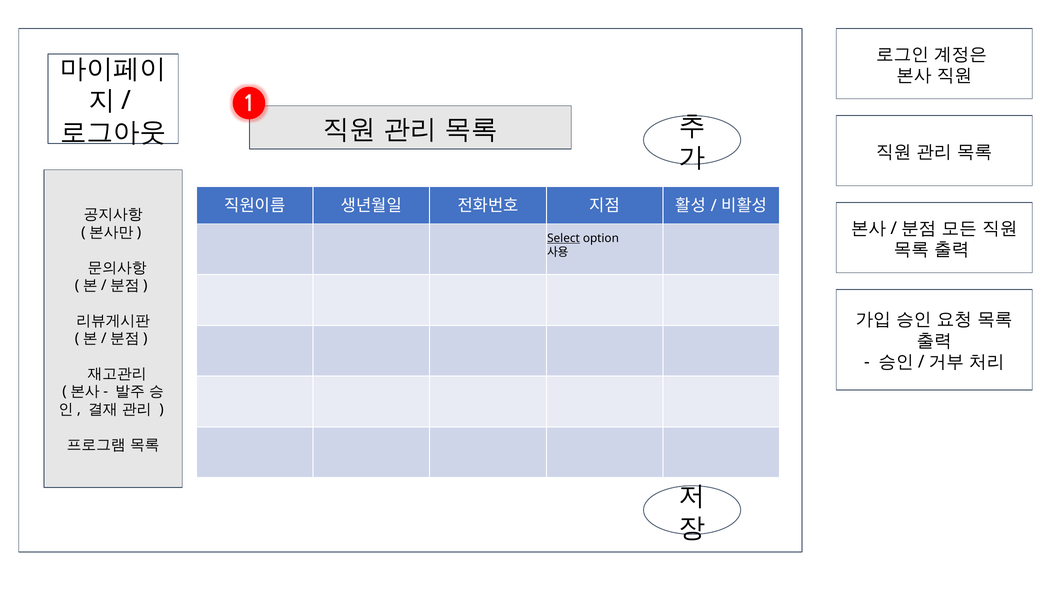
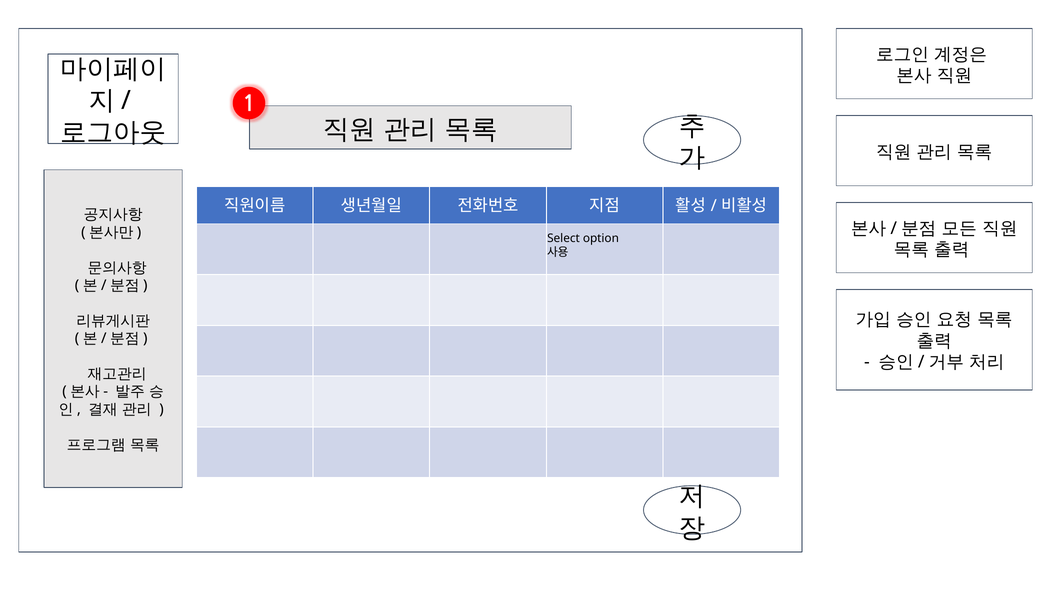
Select underline: present -> none
